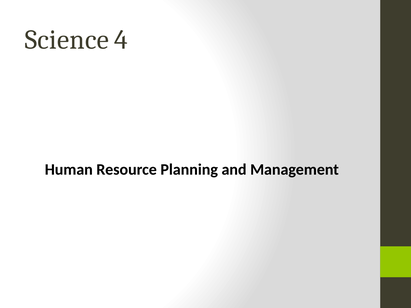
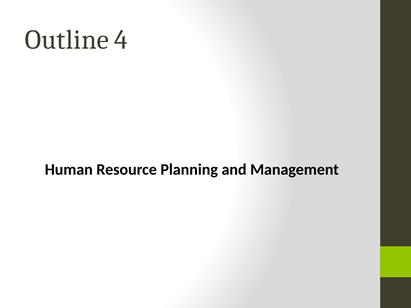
Science: Science -> Outline
